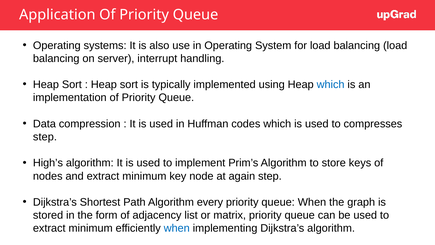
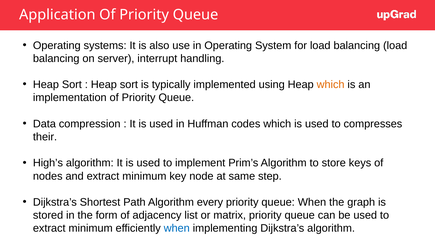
which at (331, 85) colour: blue -> orange
step at (45, 137): step -> their
again: again -> same
